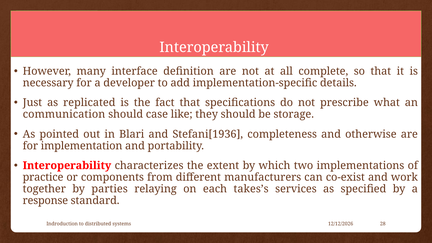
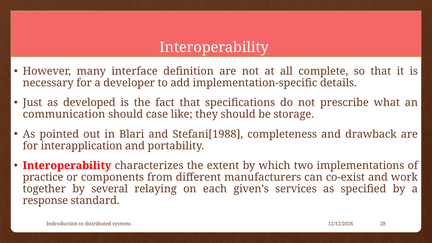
replicated: replicated -> developed
Stefani[1936: Stefani[1936 -> Stefani[1988
otherwise: otherwise -> drawback
implementation: implementation -> interapplication
parties: parties -> several
takes’s: takes’s -> given’s
